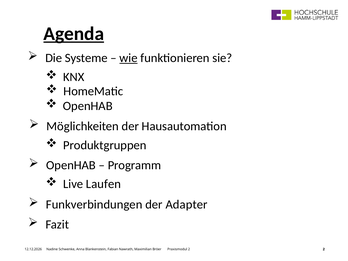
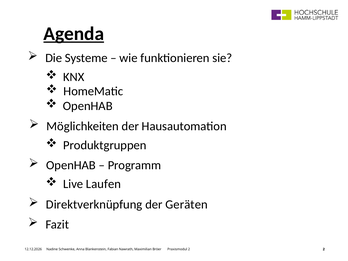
wie underline: present -> none
Funkverbindungen: Funkverbindungen -> Direktverknüpfung
Adapter: Adapter -> Geräten
